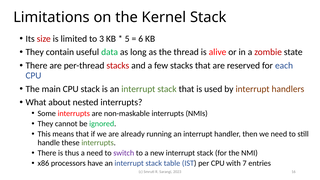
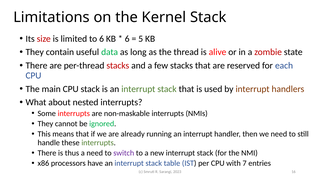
to 3: 3 -> 6
5 at (127, 39): 5 -> 6
6: 6 -> 5
